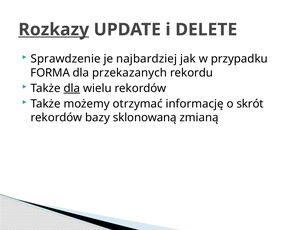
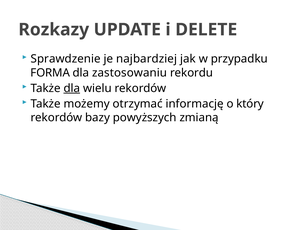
Rozkazy underline: present -> none
przekazanych: przekazanych -> zastosowaniu
skrót: skrót -> który
sklonowaną: sklonowaną -> powyższych
